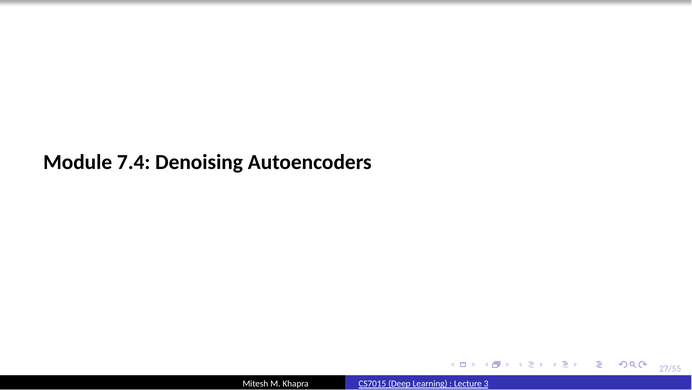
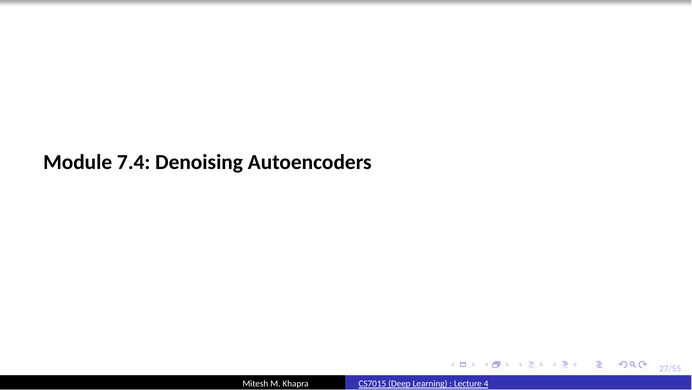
3: 3 -> 4
